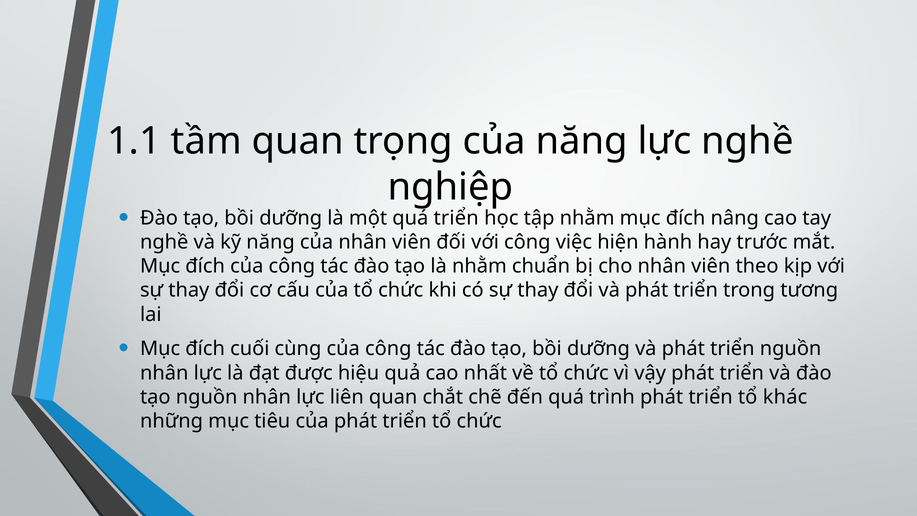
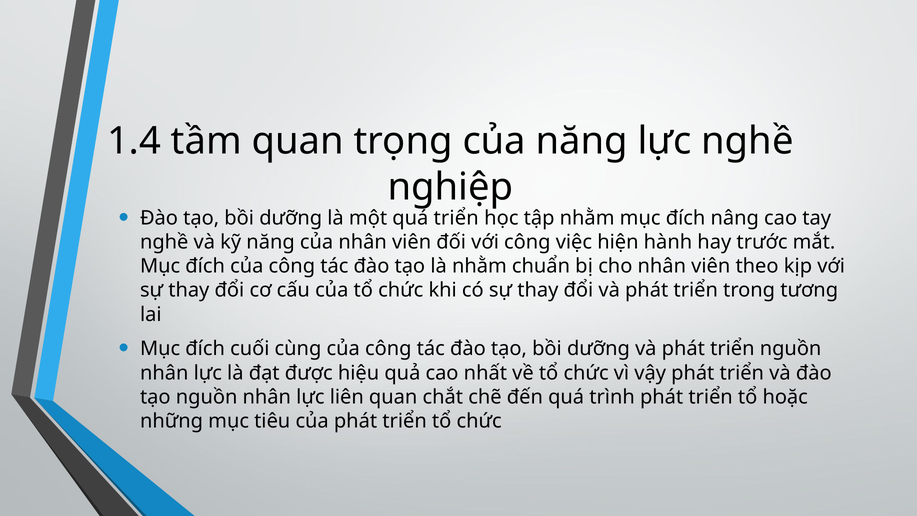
1.1: 1.1 -> 1.4
khác: khác -> hoặc
